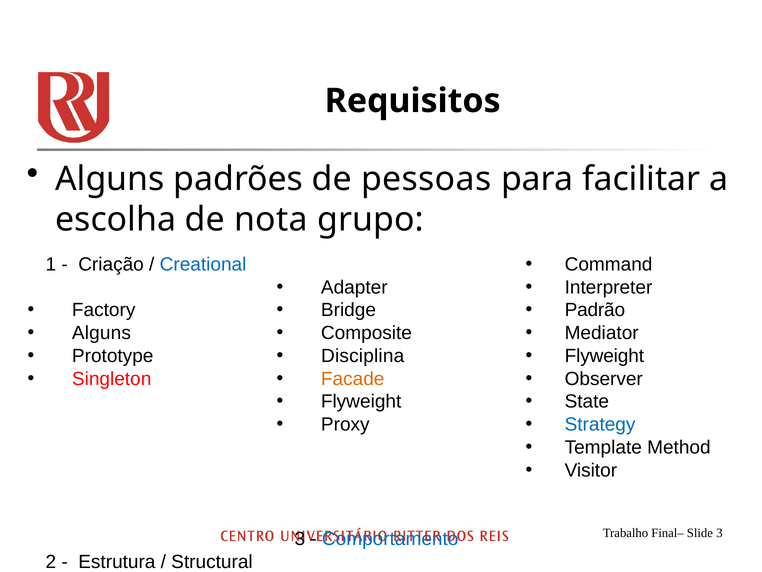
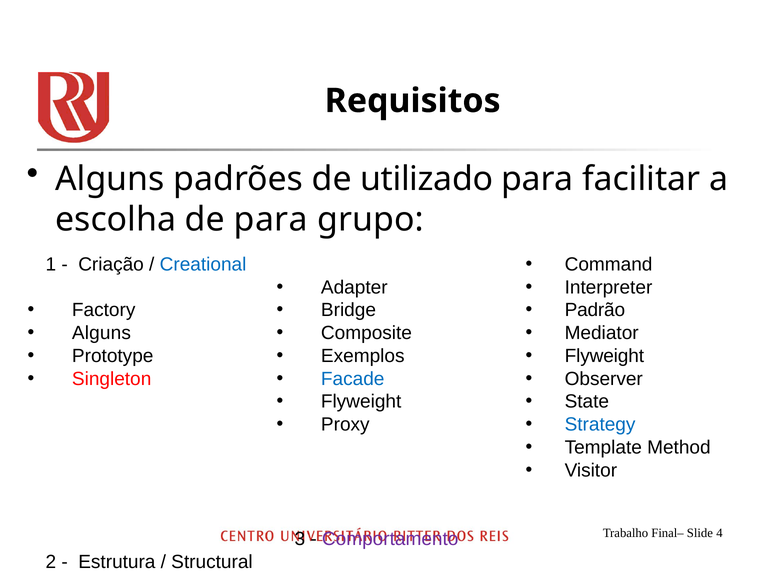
pessoas: pessoas -> utilizado
de nota: nota -> para
Disciplina: Disciplina -> Exemplos
Facade colour: orange -> blue
Slide 3: 3 -> 4
Comportamento colour: blue -> purple
